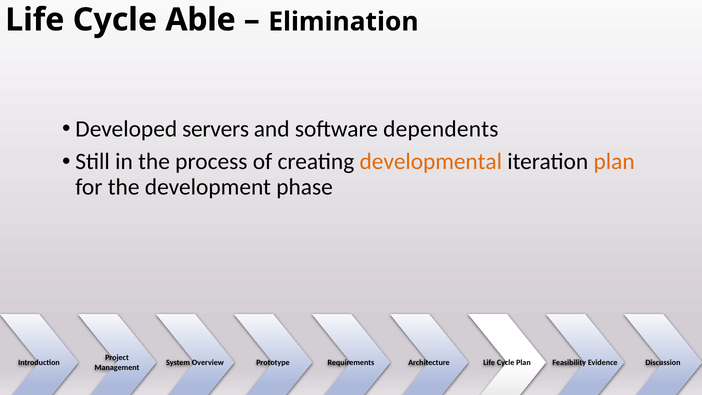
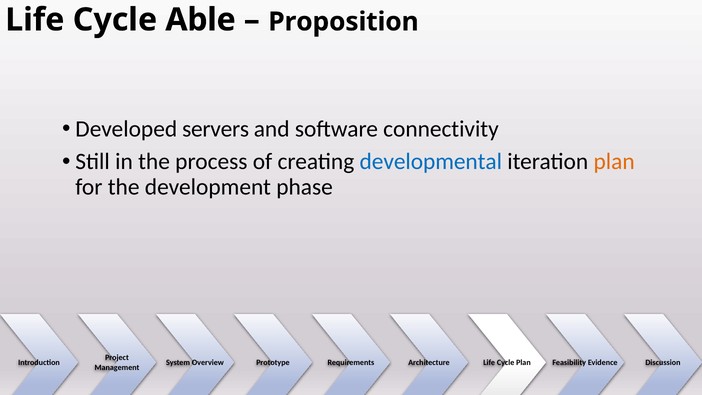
Elimination: Elimination -> Proposition
dependents: dependents -> connectivity
developmental colour: orange -> blue
